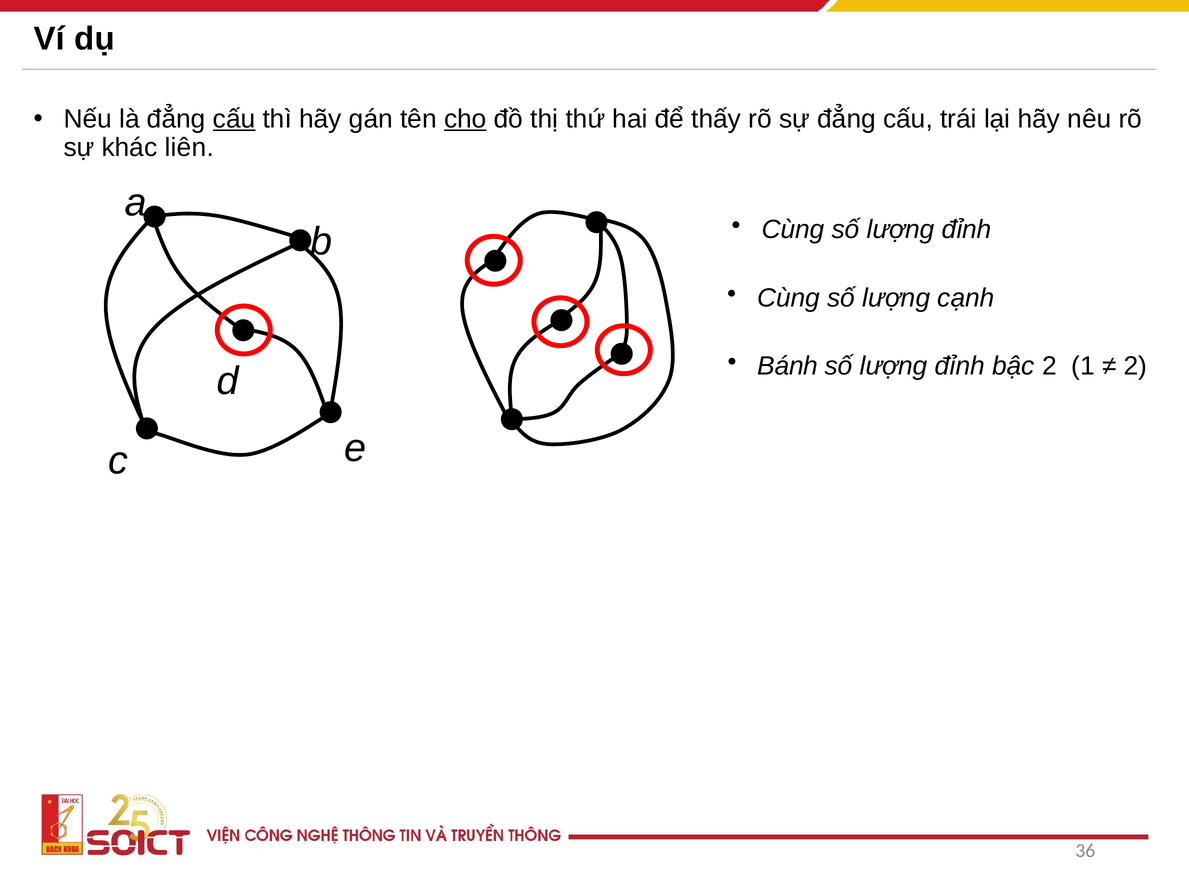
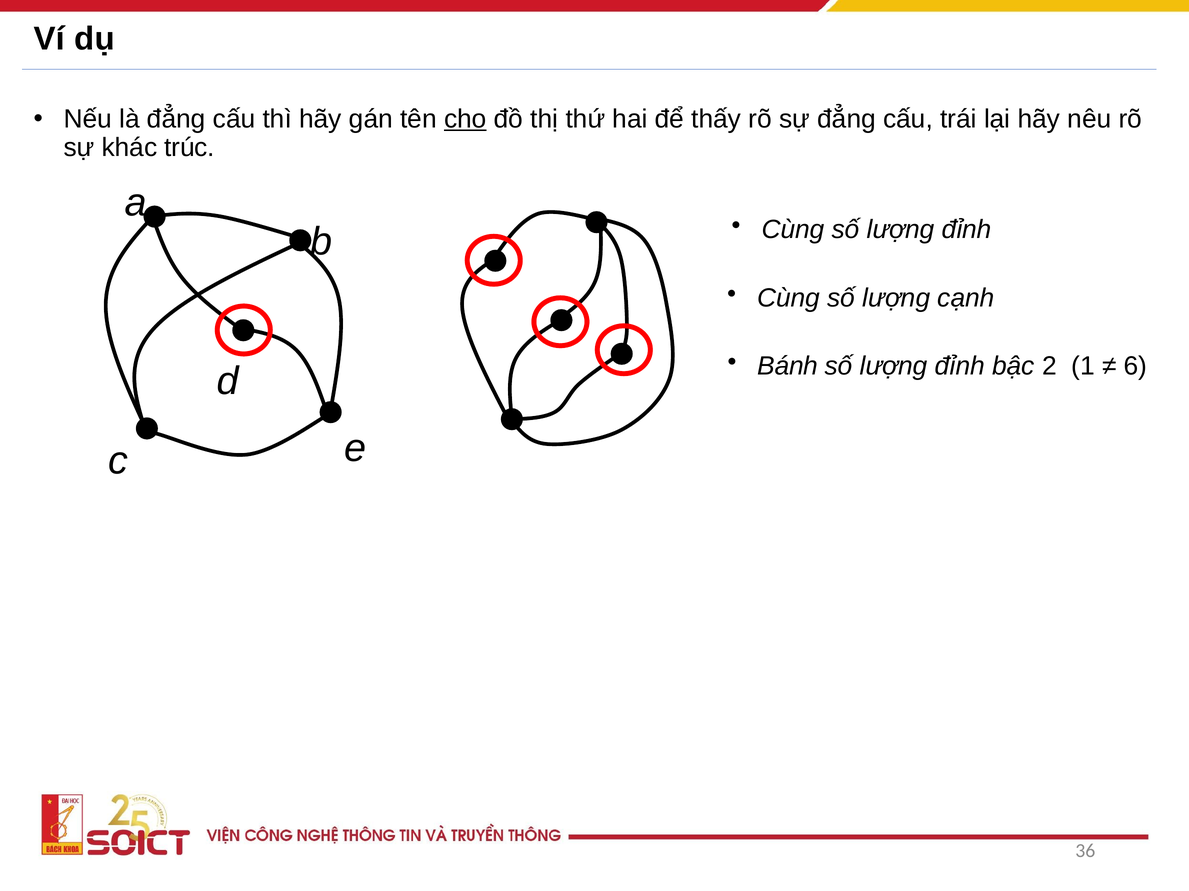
cấu at (234, 119) underline: present -> none
liên: liên -> trúc
2 at (1135, 367): 2 -> 6
